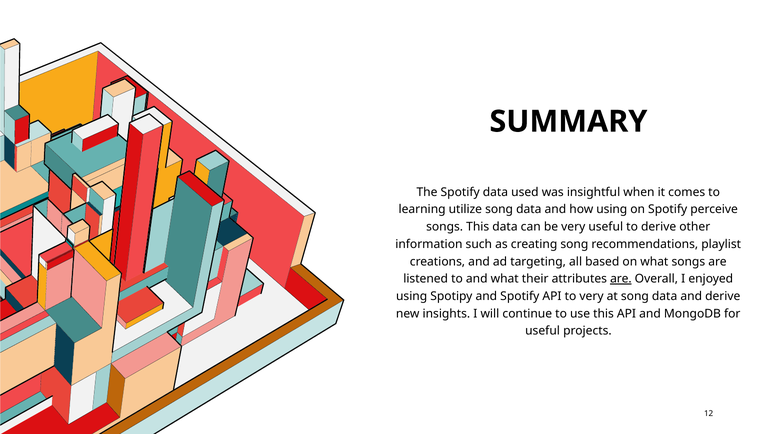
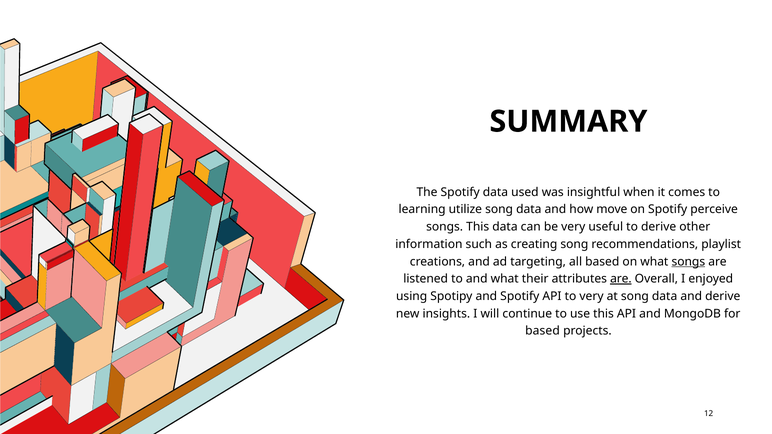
how using: using -> move
songs at (688, 262) underline: none -> present
useful at (543, 331): useful -> based
